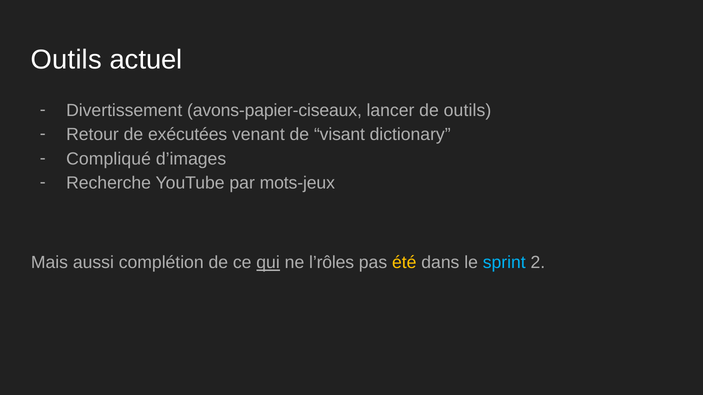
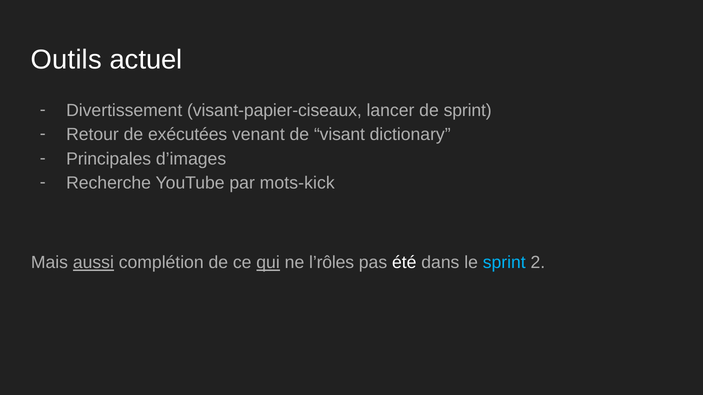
avons-papier-ciseaux: avons-papier-ciseaux -> visant-papier-ciseaux
de outils: outils -> sprint
Compliqué: Compliqué -> Principales
mots-jeux: mots-jeux -> mots-kick
aussi underline: none -> present
été colour: yellow -> white
